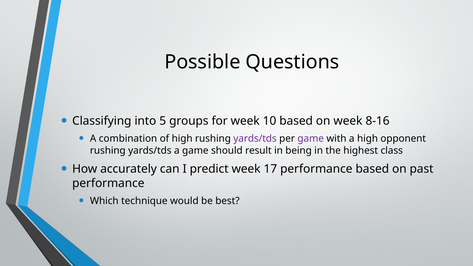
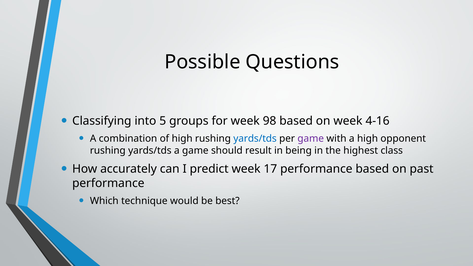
10: 10 -> 98
8-16: 8-16 -> 4-16
yards/tds at (255, 139) colour: purple -> blue
